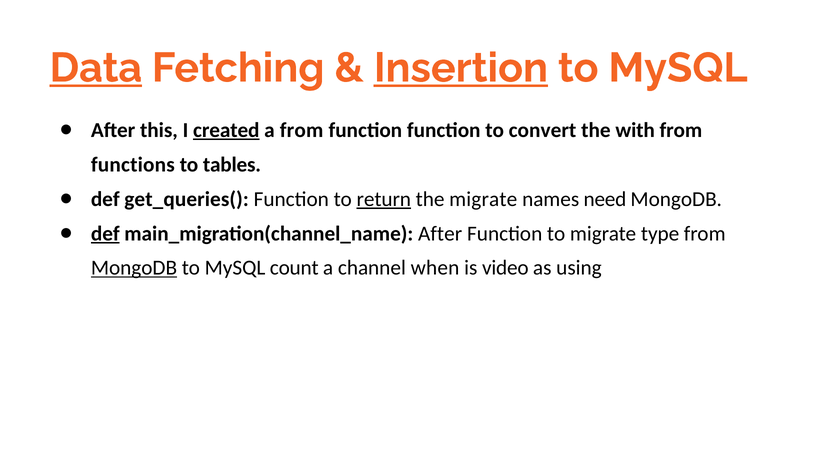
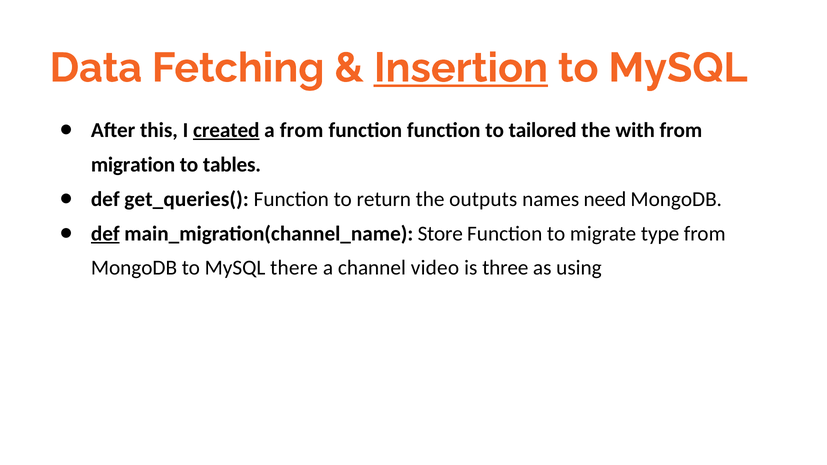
Data underline: present -> none
convert: convert -> tailored
functions: functions -> migration
return underline: present -> none
the migrate: migrate -> outputs
main_migration(channel_name After: After -> Store
MongoDB at (134, 268) underline: present -> none
count: count -> there
when: when -> video
video: video -> three
